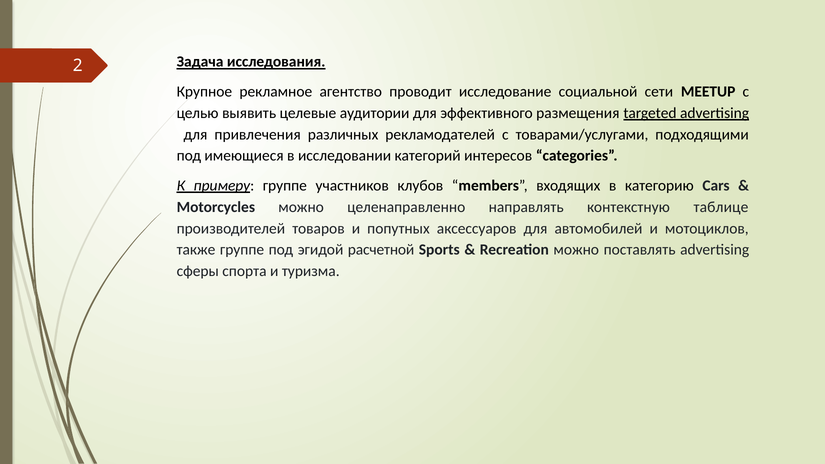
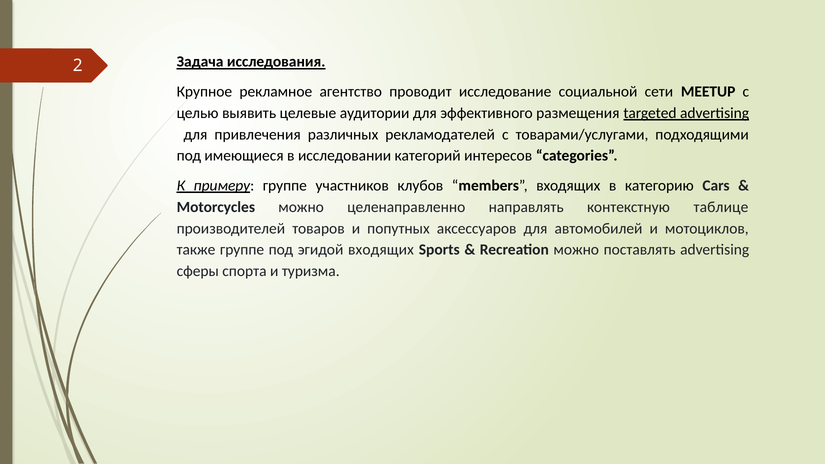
эгидой расчетной: расчетной -> входящих
